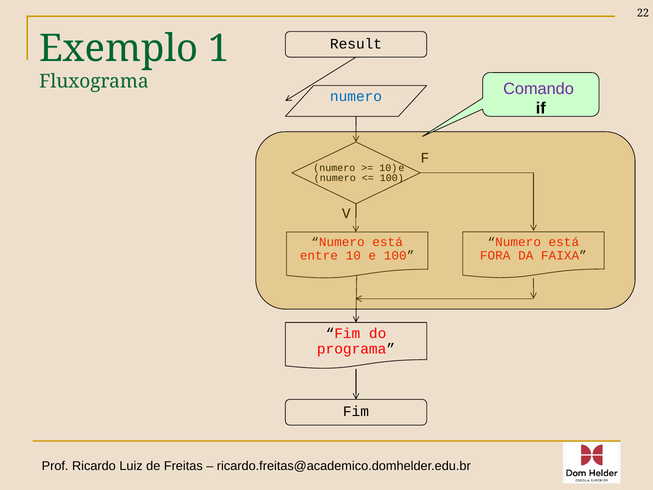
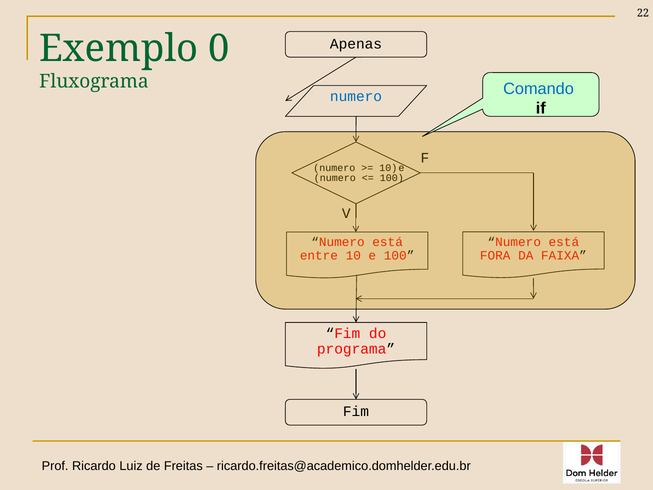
1: 1 -> 0
Result: Result -> Apenas
Comando colour: purple -> blue
